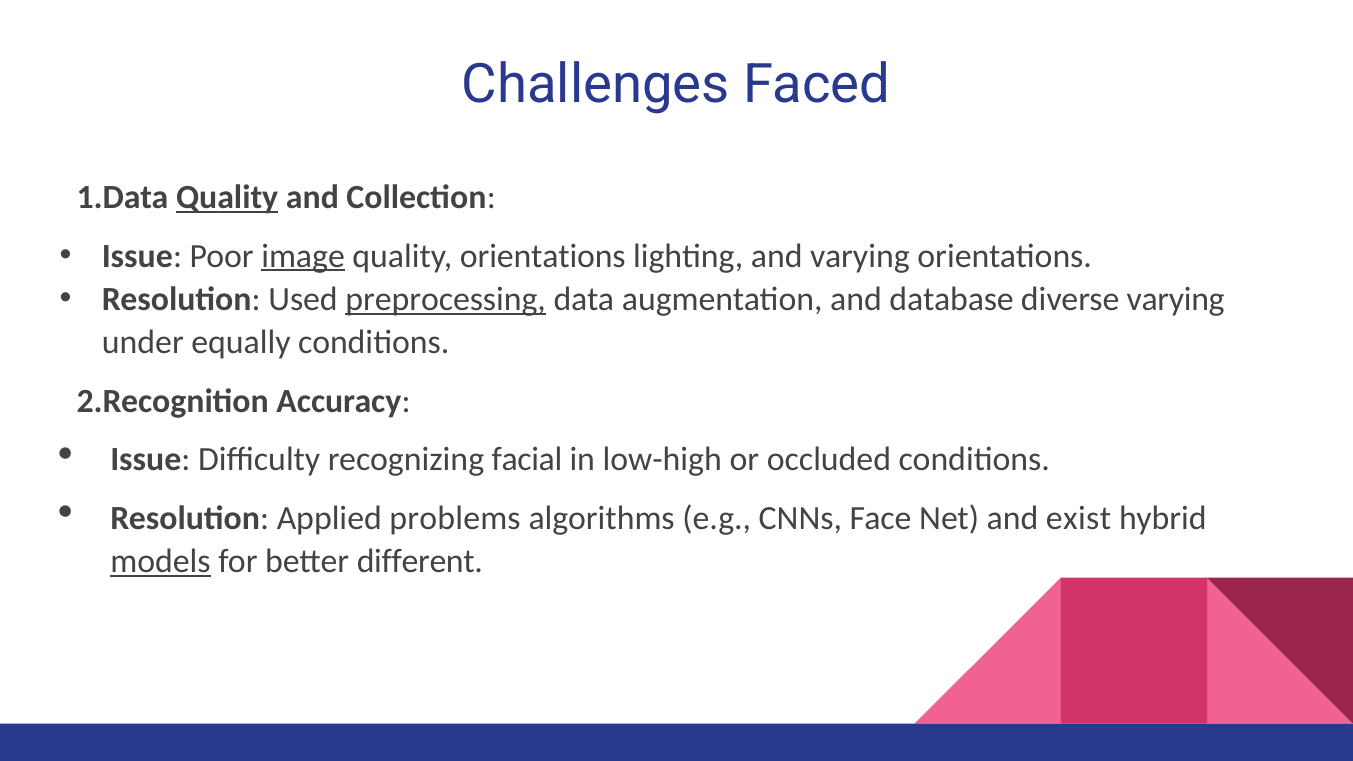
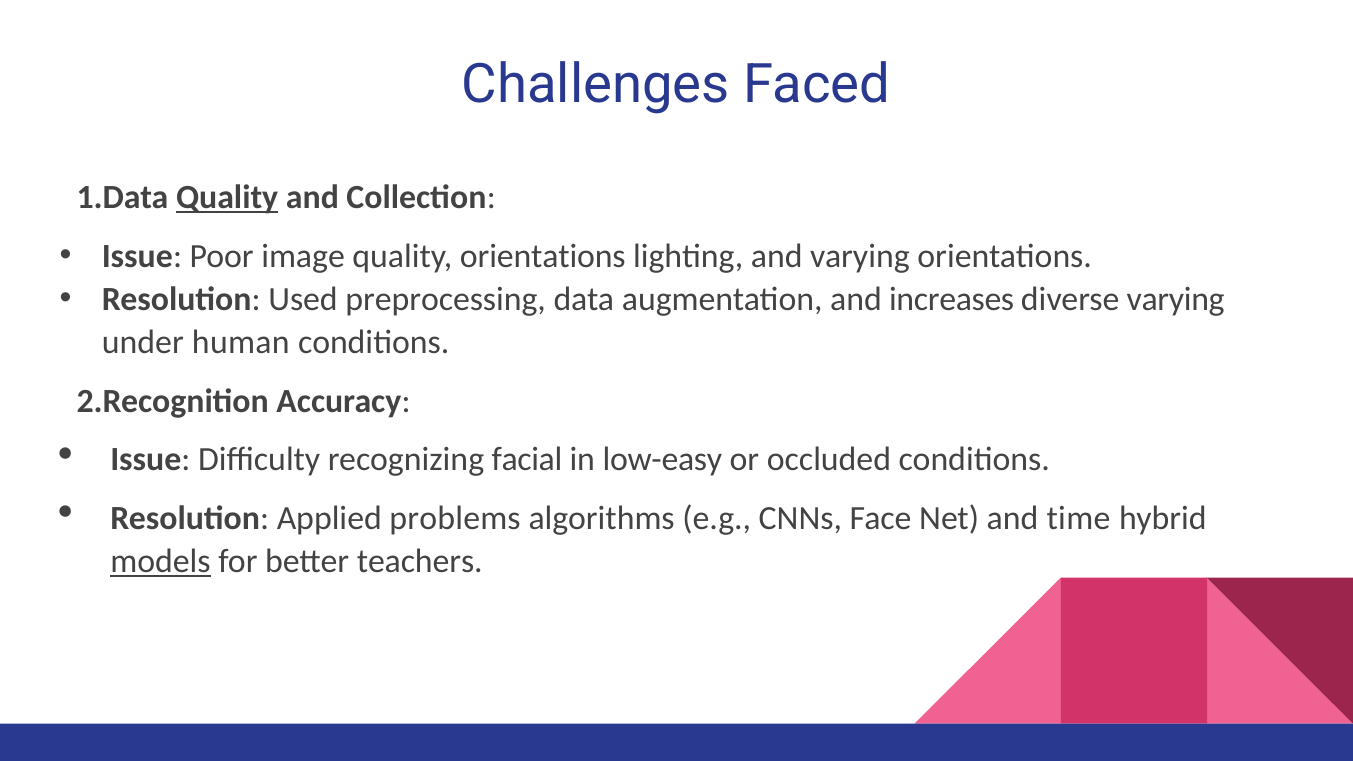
image underline: present -> none
preprocessing underline: present -> none
database: database -> increases
equally: equally -> human
low-high: low-high -> low-easy
exist: exist -> time
different: different -> teachers
